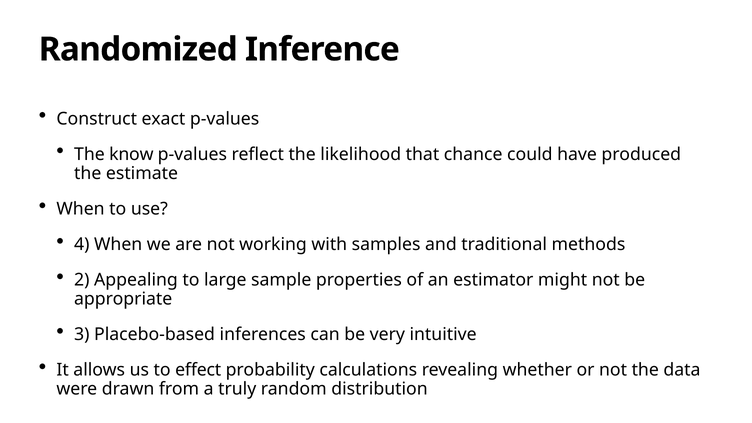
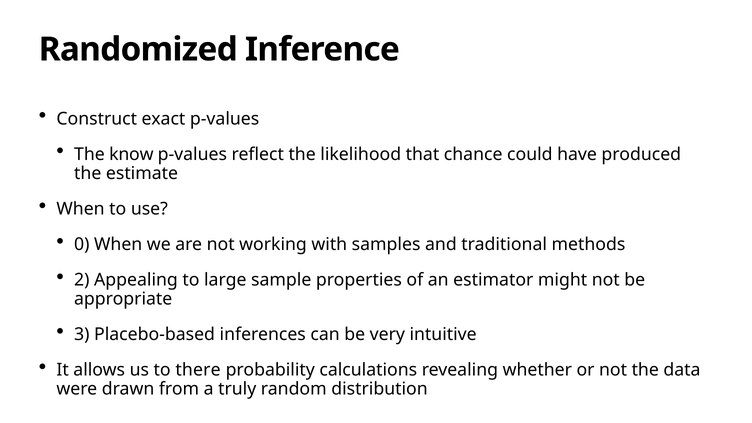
4: 4 -> 0
effect: effect -> there
